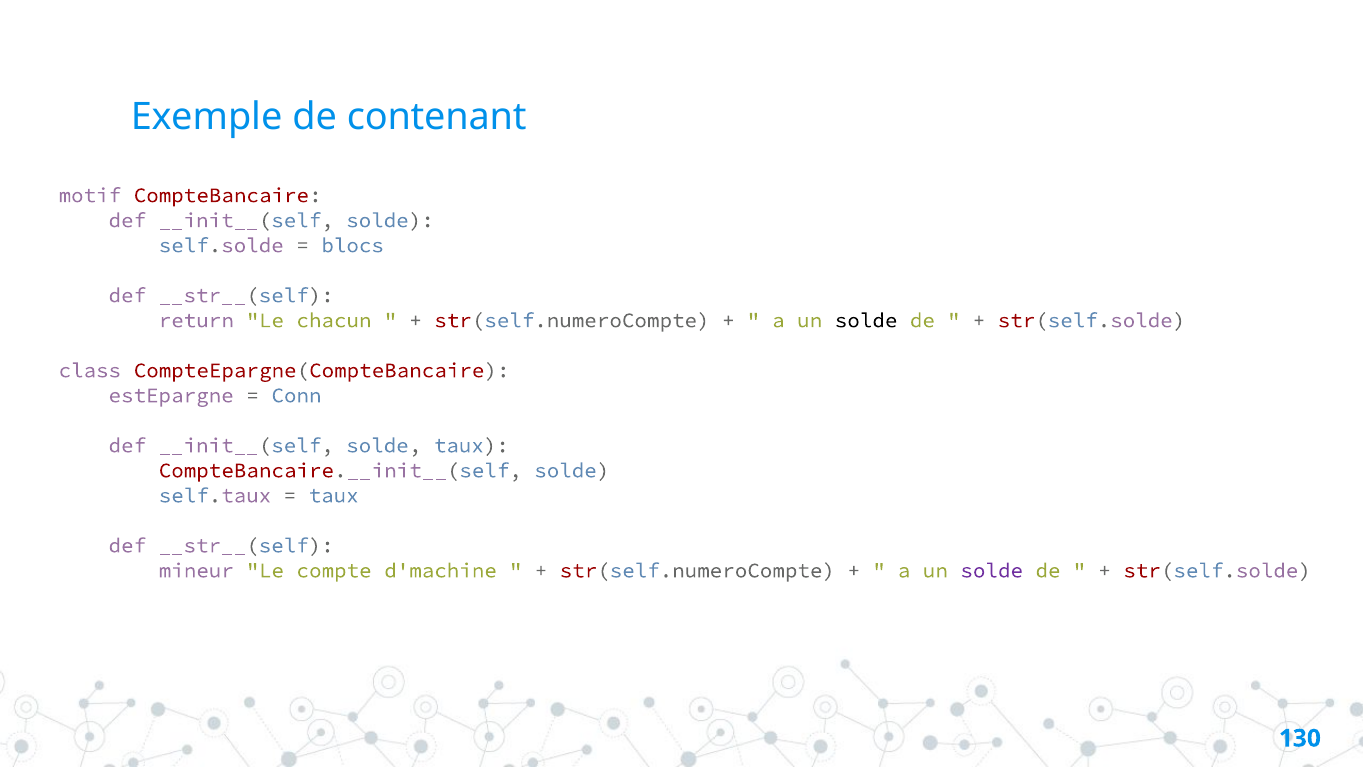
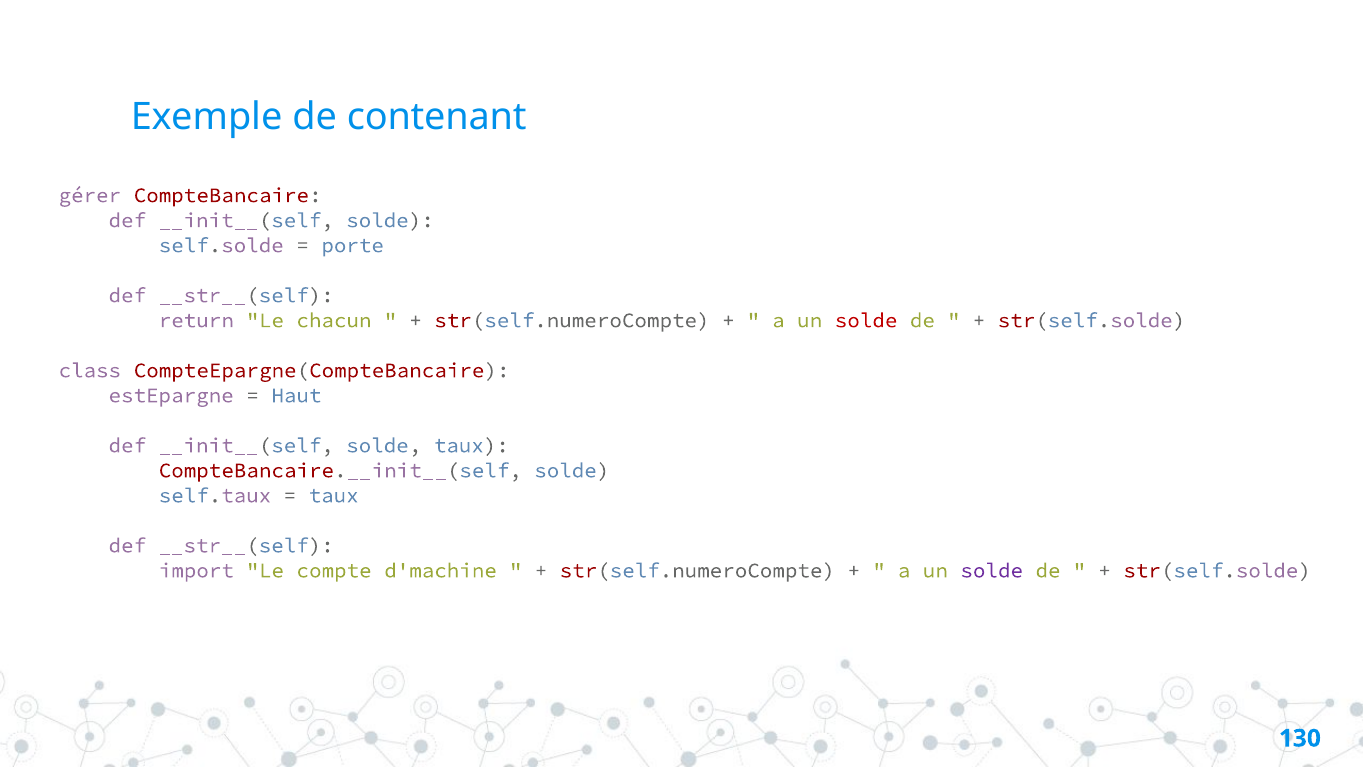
motif: motif -> gérer
blocs: blocs -> porte
solde at (866, 320) colour: black -> red
Conn: Conn -> Haut
mineur: mineur -> import
